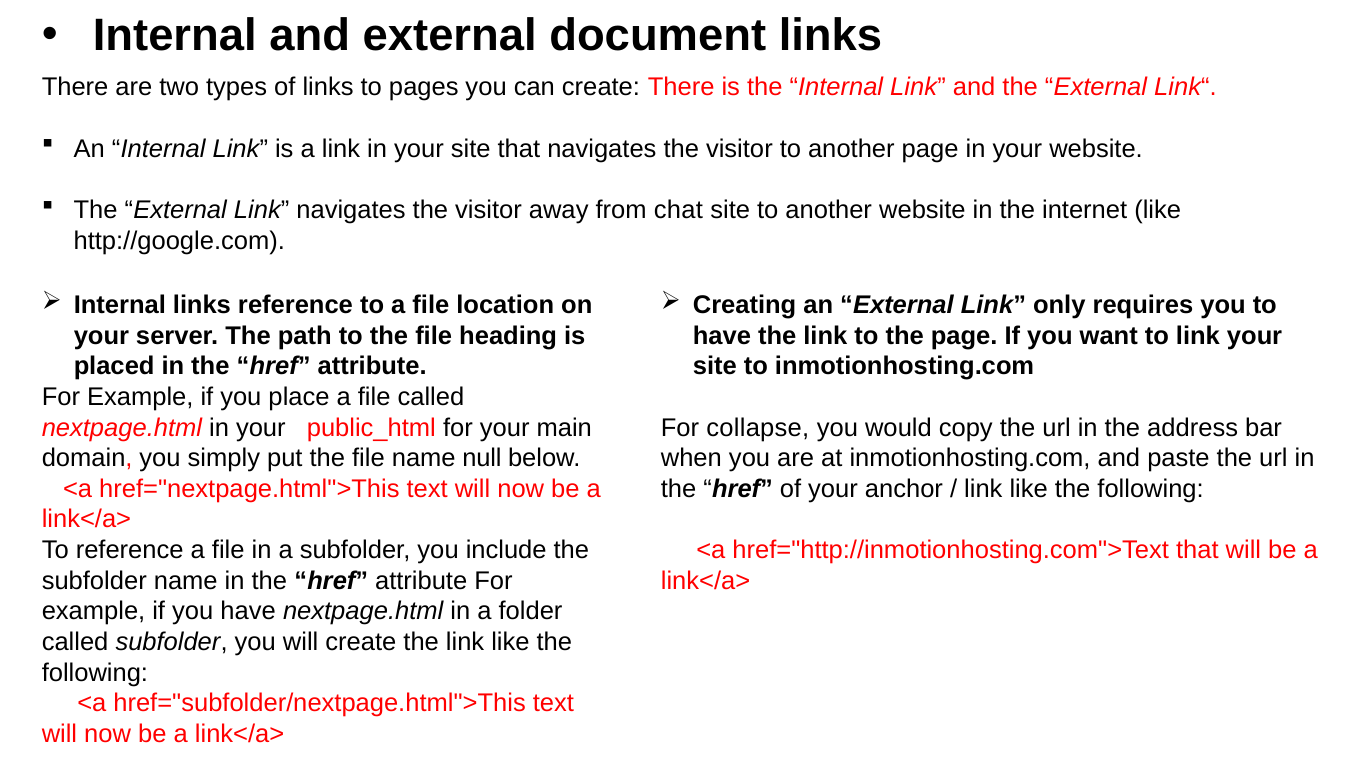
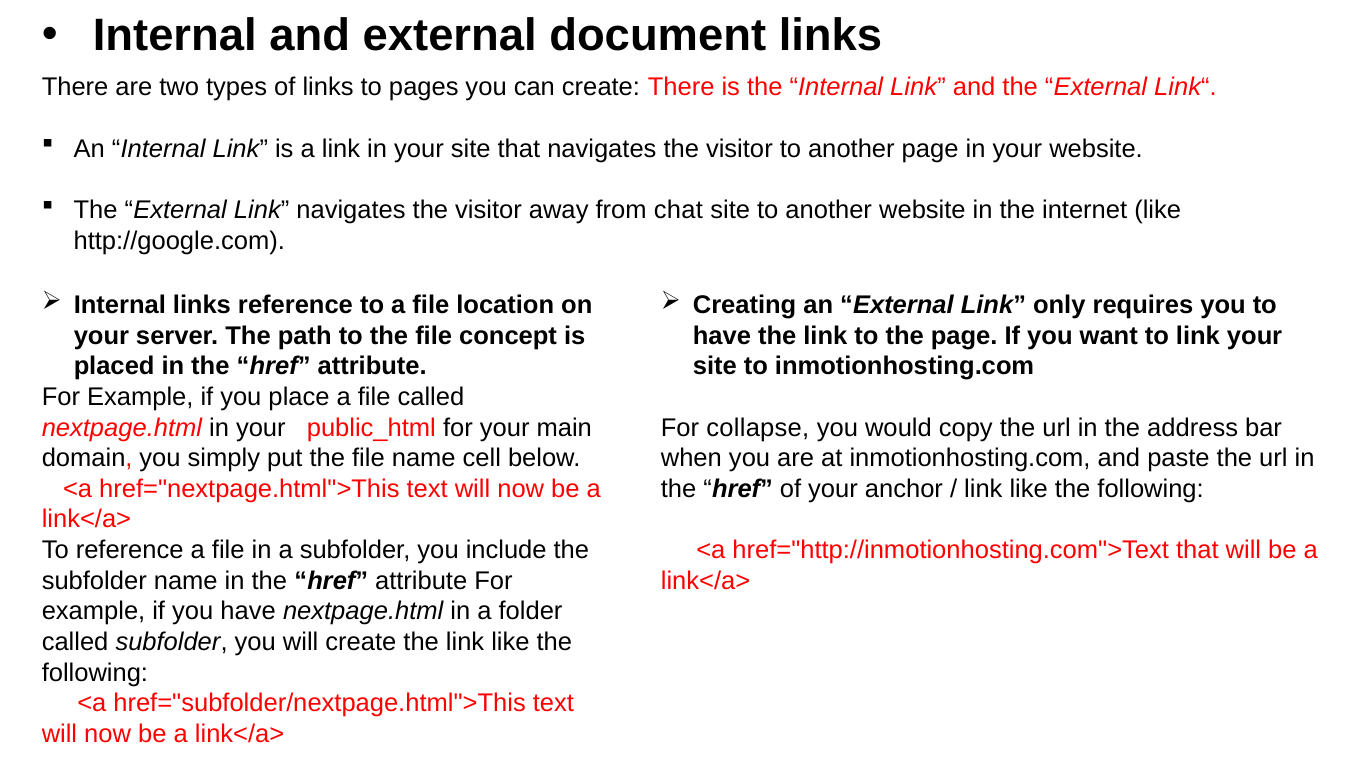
heading: heading -> concept
null: null -> cell
